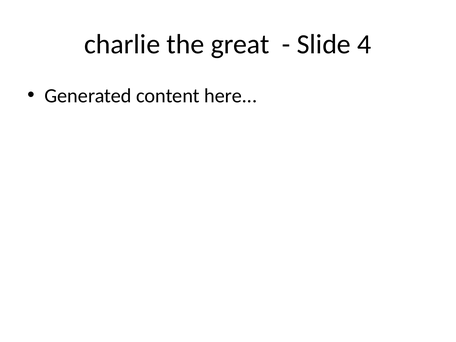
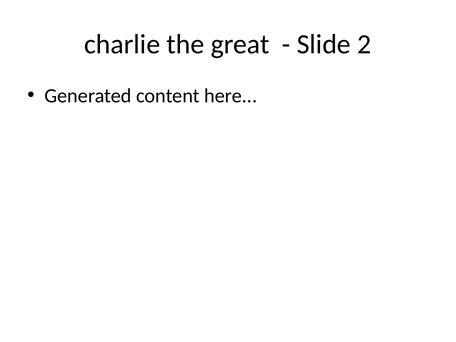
4: 4 -> 2
